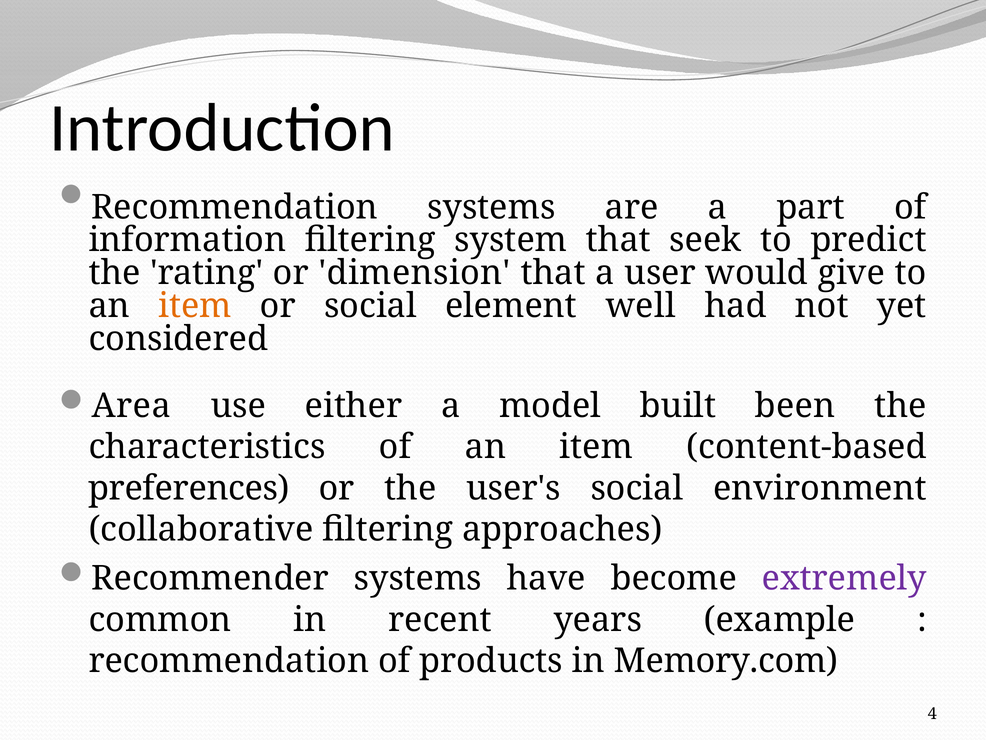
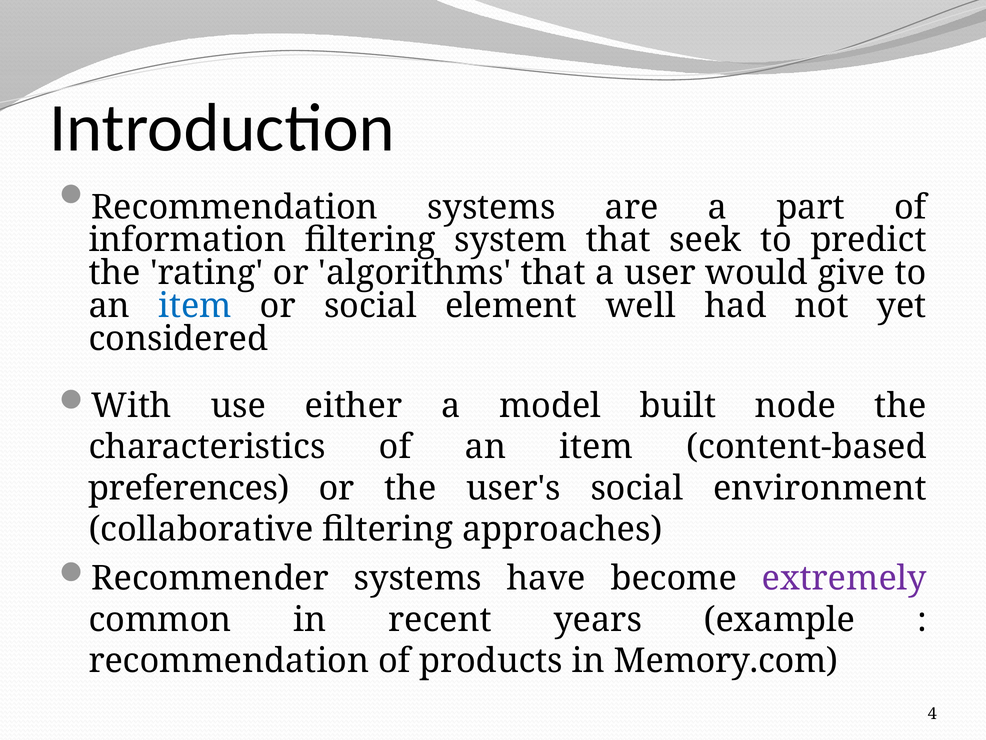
dimension: dimension -> algorithms
item at (195, 306) colour: orange -> blue
Area: Area -> With
been: been -> node
